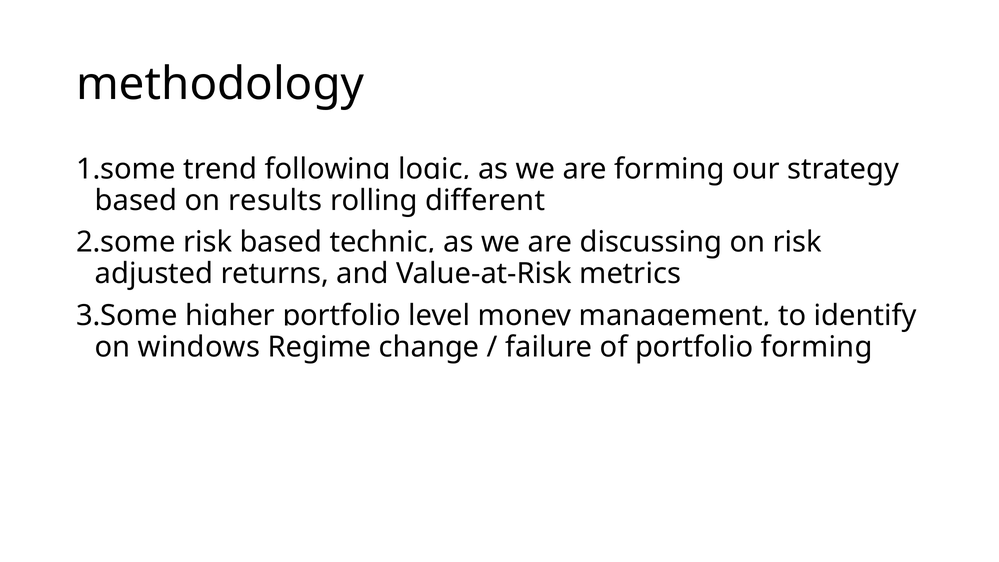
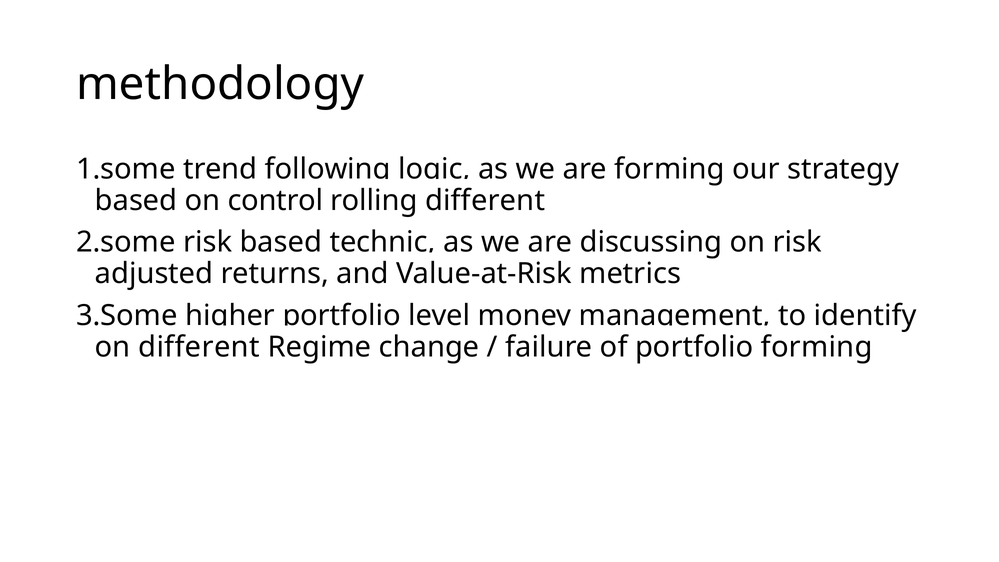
results: results -> control
on windows: windows -> different
